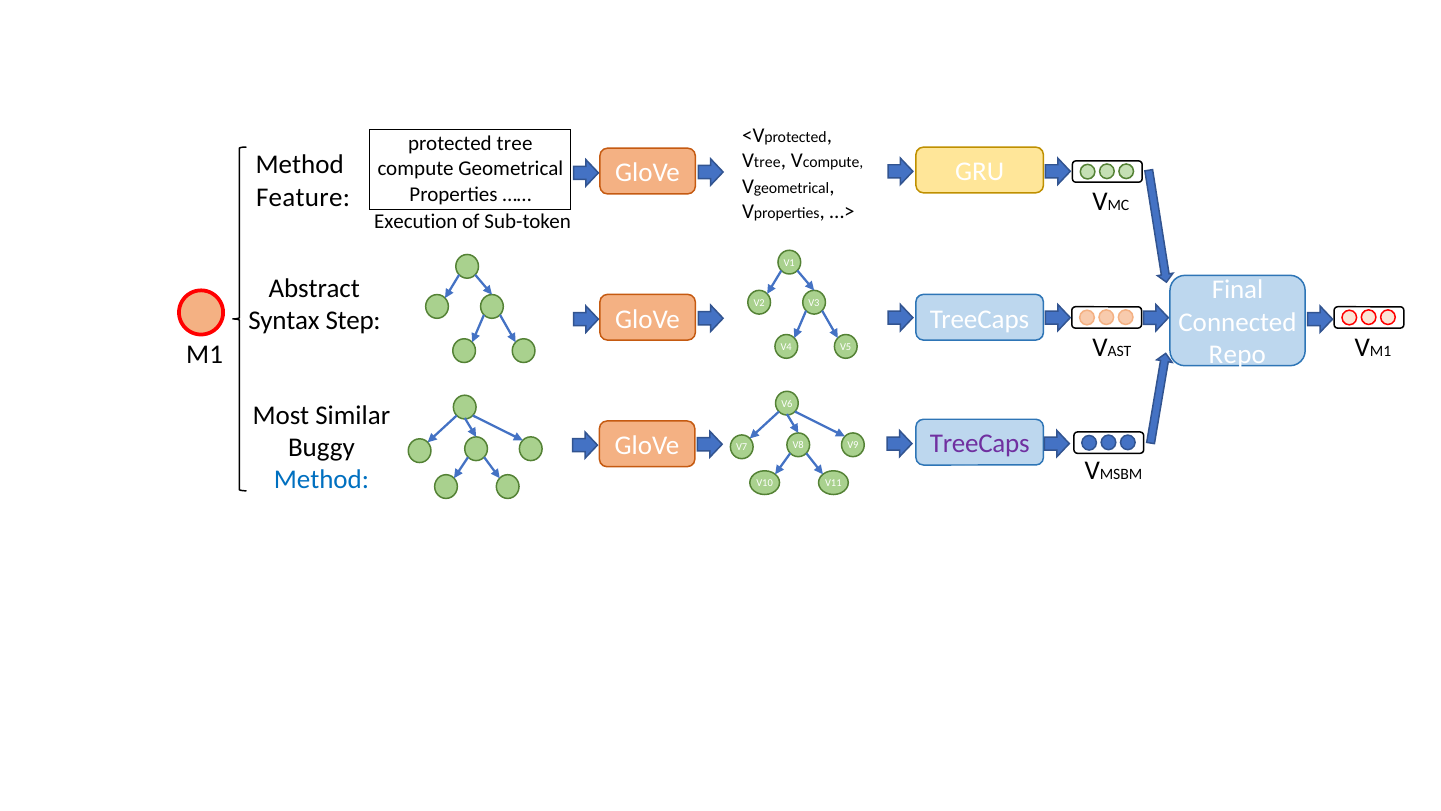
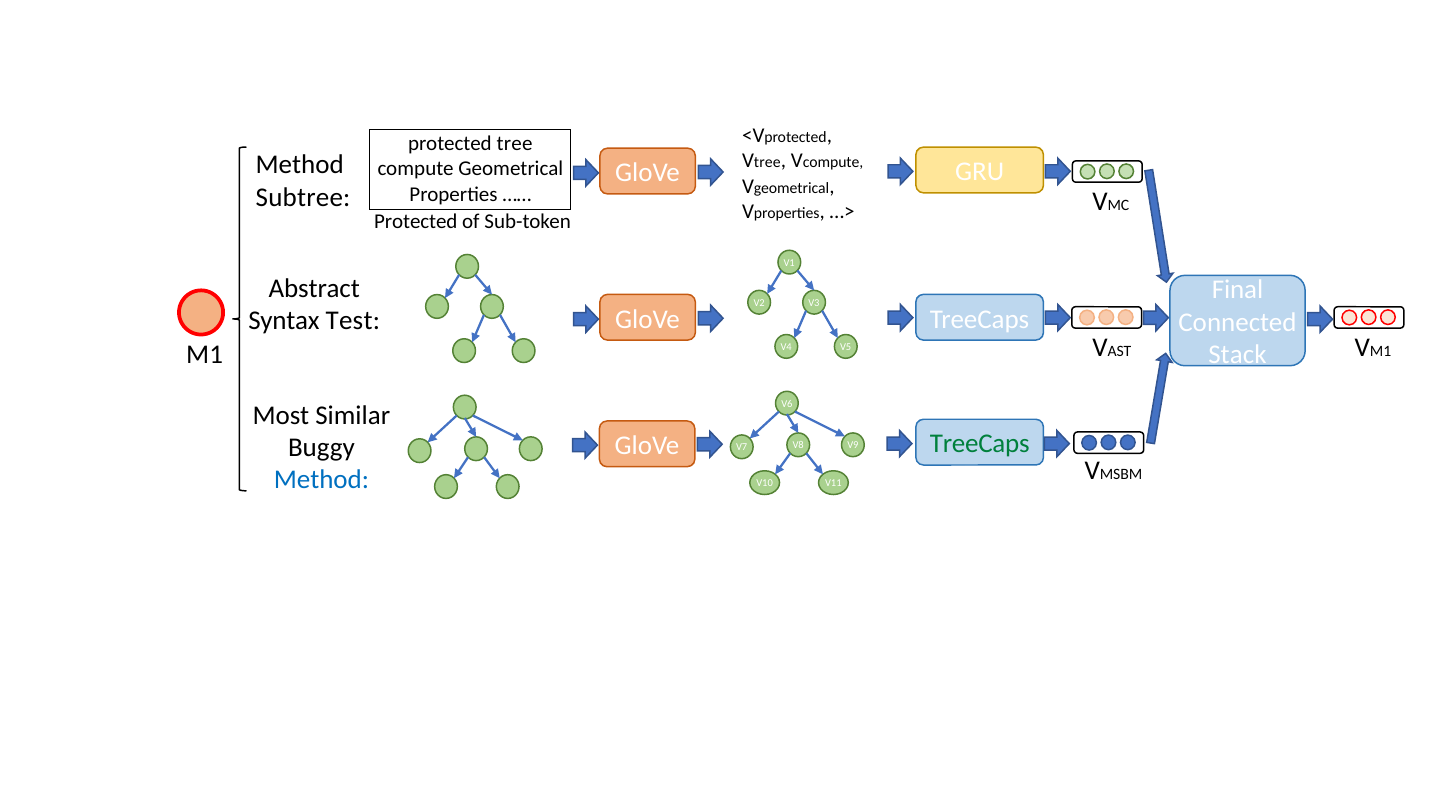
Feature: Feature -> Subtree
Execution at (416, 221): Execution -> Protected
Step: Step -> Test
Repo: Repo -> Stack
TreeCaps at (980, 444) colour: purple -> green
